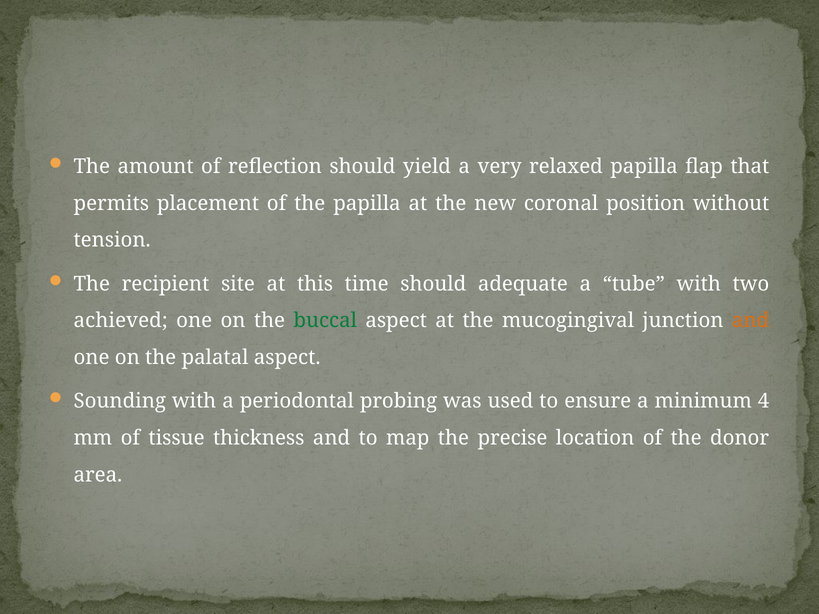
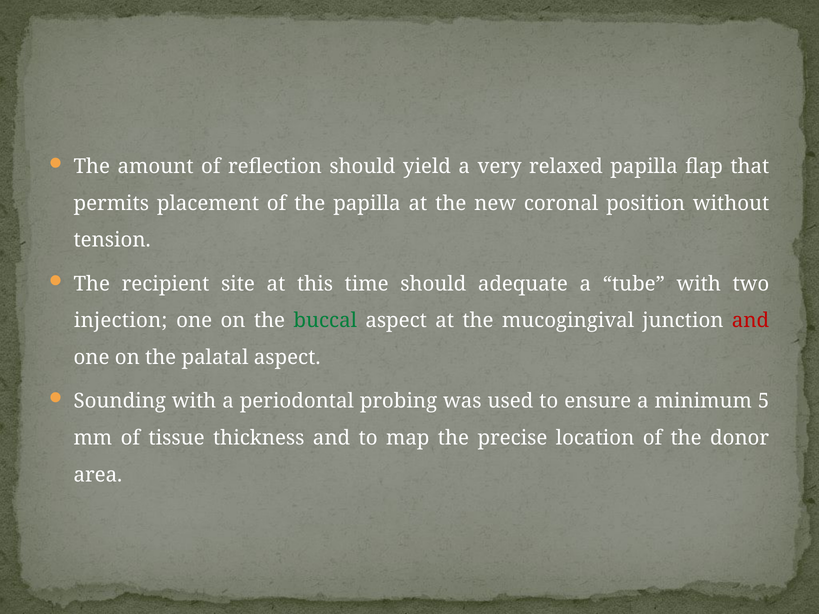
achieved: achieved -> injection
and at (751, 321) colour: orange -> red
4: 4 -> 5
